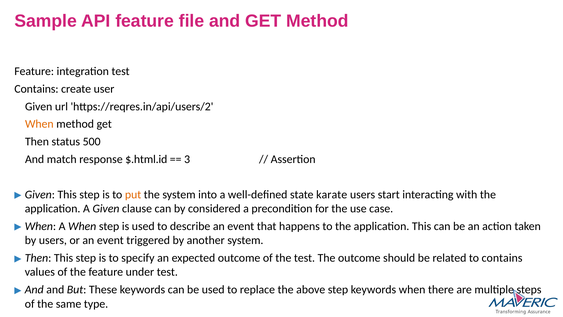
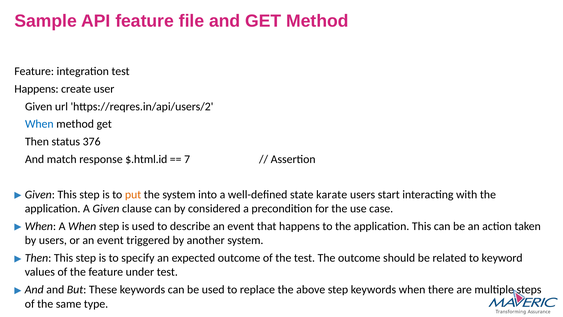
Contains at (36, 89): Contains -> Happens
When at (39, 124) colour: orange -> blue
500: 500 -> 376
3: 3 -> 7
to contains: contains -> keyword
